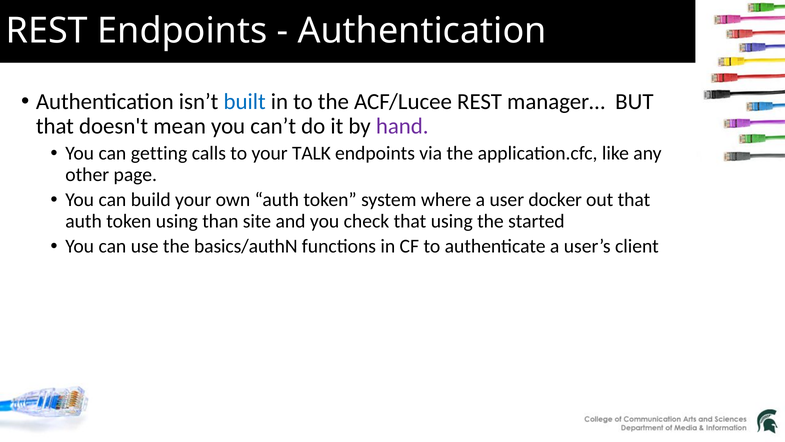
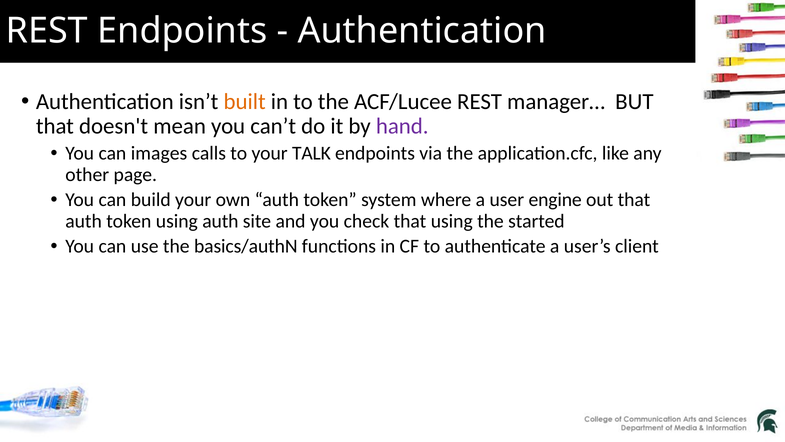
built colour: blue -> orange
getting: getting -> images
docker: docker -> engine
using than: than -> auth
